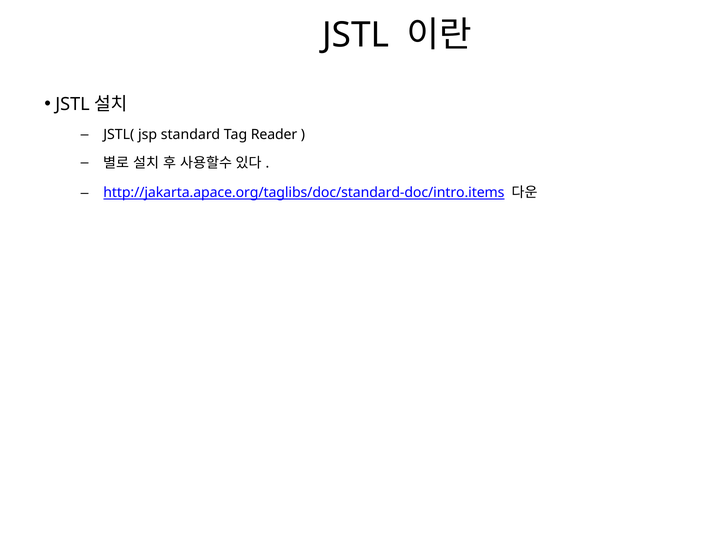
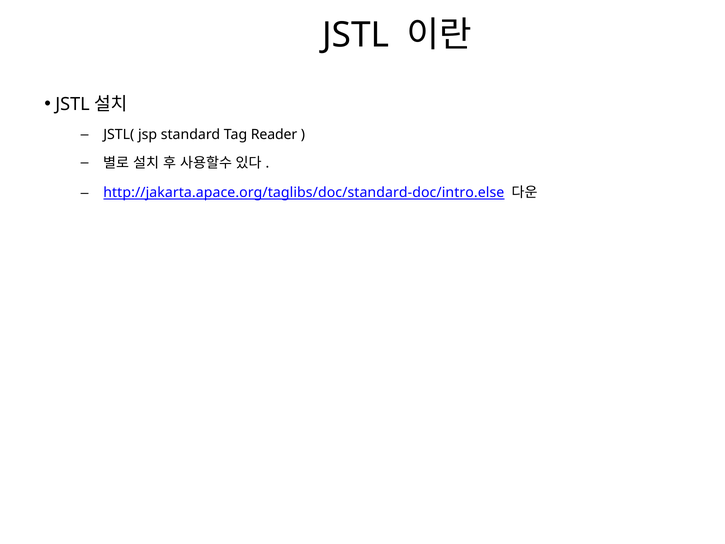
http://jakarta.apace.org/taglibs/doc/standard-doc/intro.items: http://jakarta.apace.org/taglibs/doc/standard-doc/intro.items -> http://jakarta.apace.org/taglibs/doc/standard-doc/intro.else
